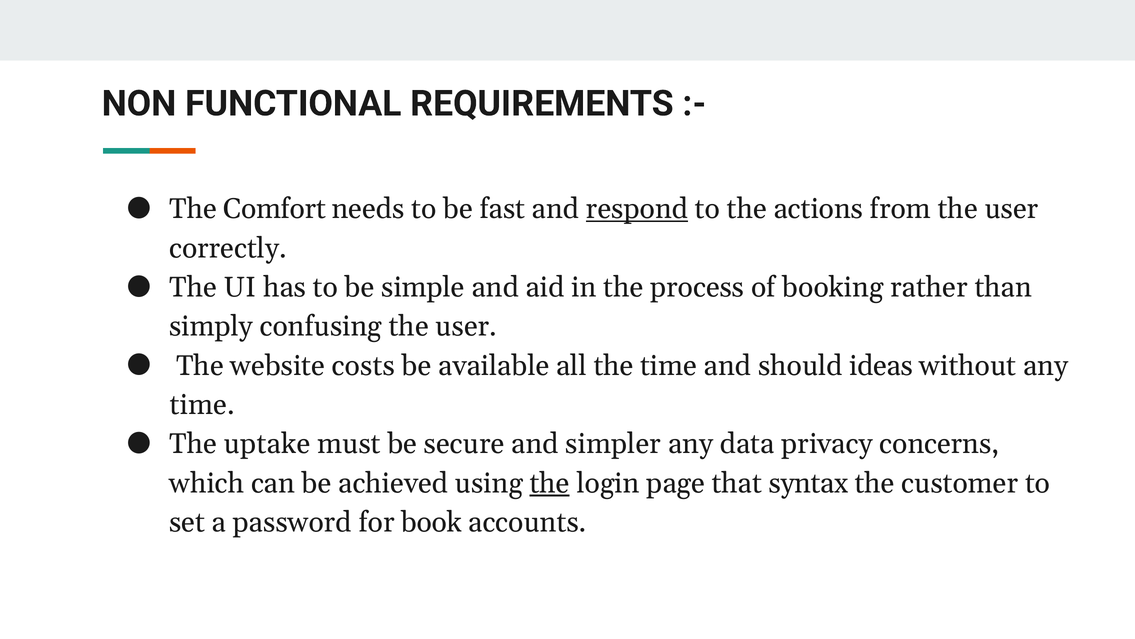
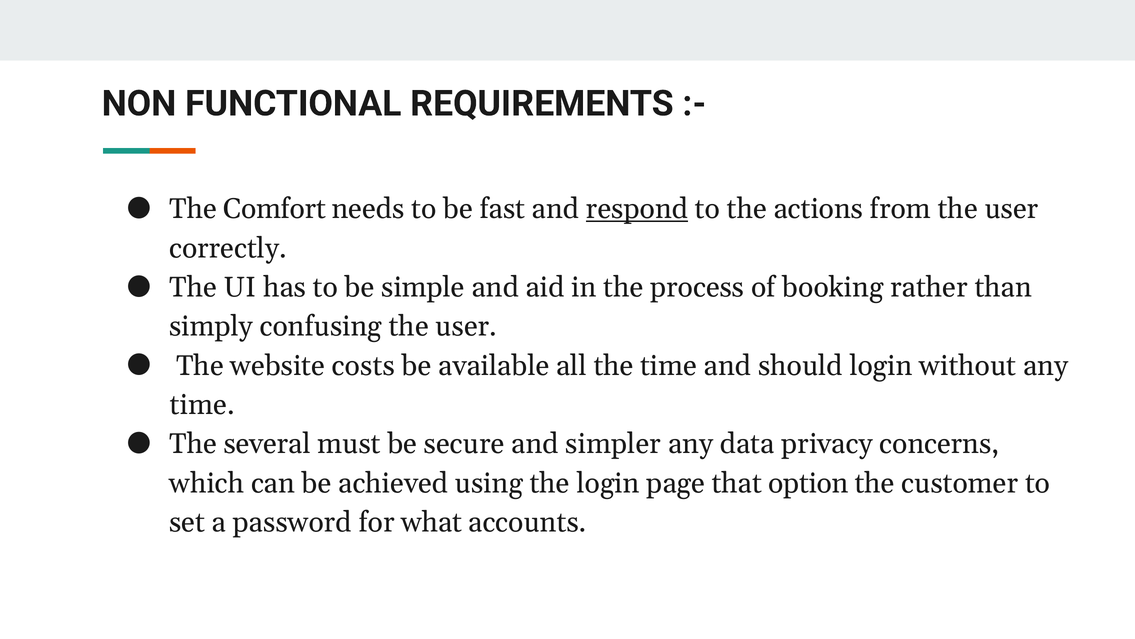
should ideas: ideas -> login
uptake: uptake -> several
the at (550, 483) underline: present -> none
syntax: syntax -> option
book: book -> what
